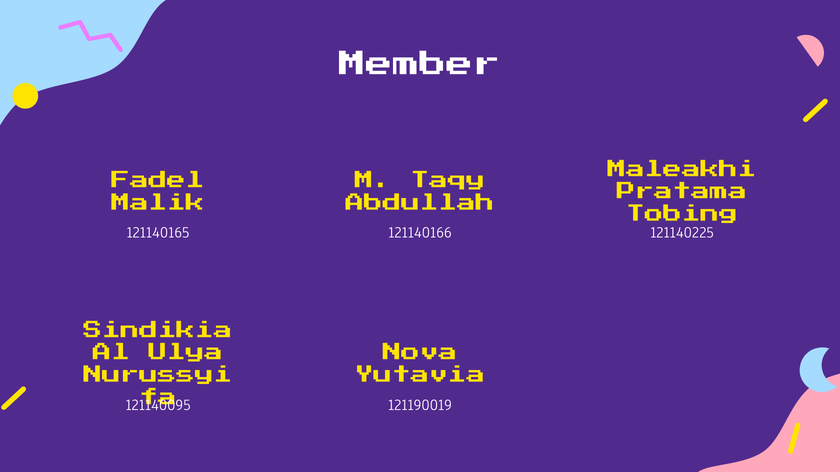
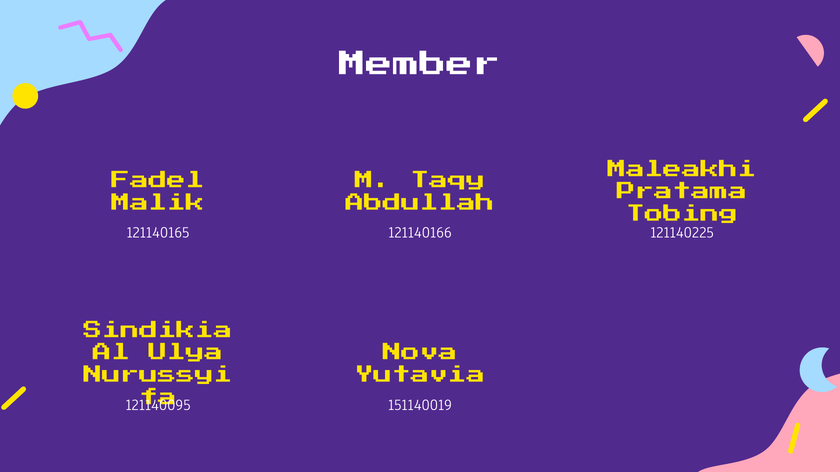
121190019: 121190019 -> 151140019
